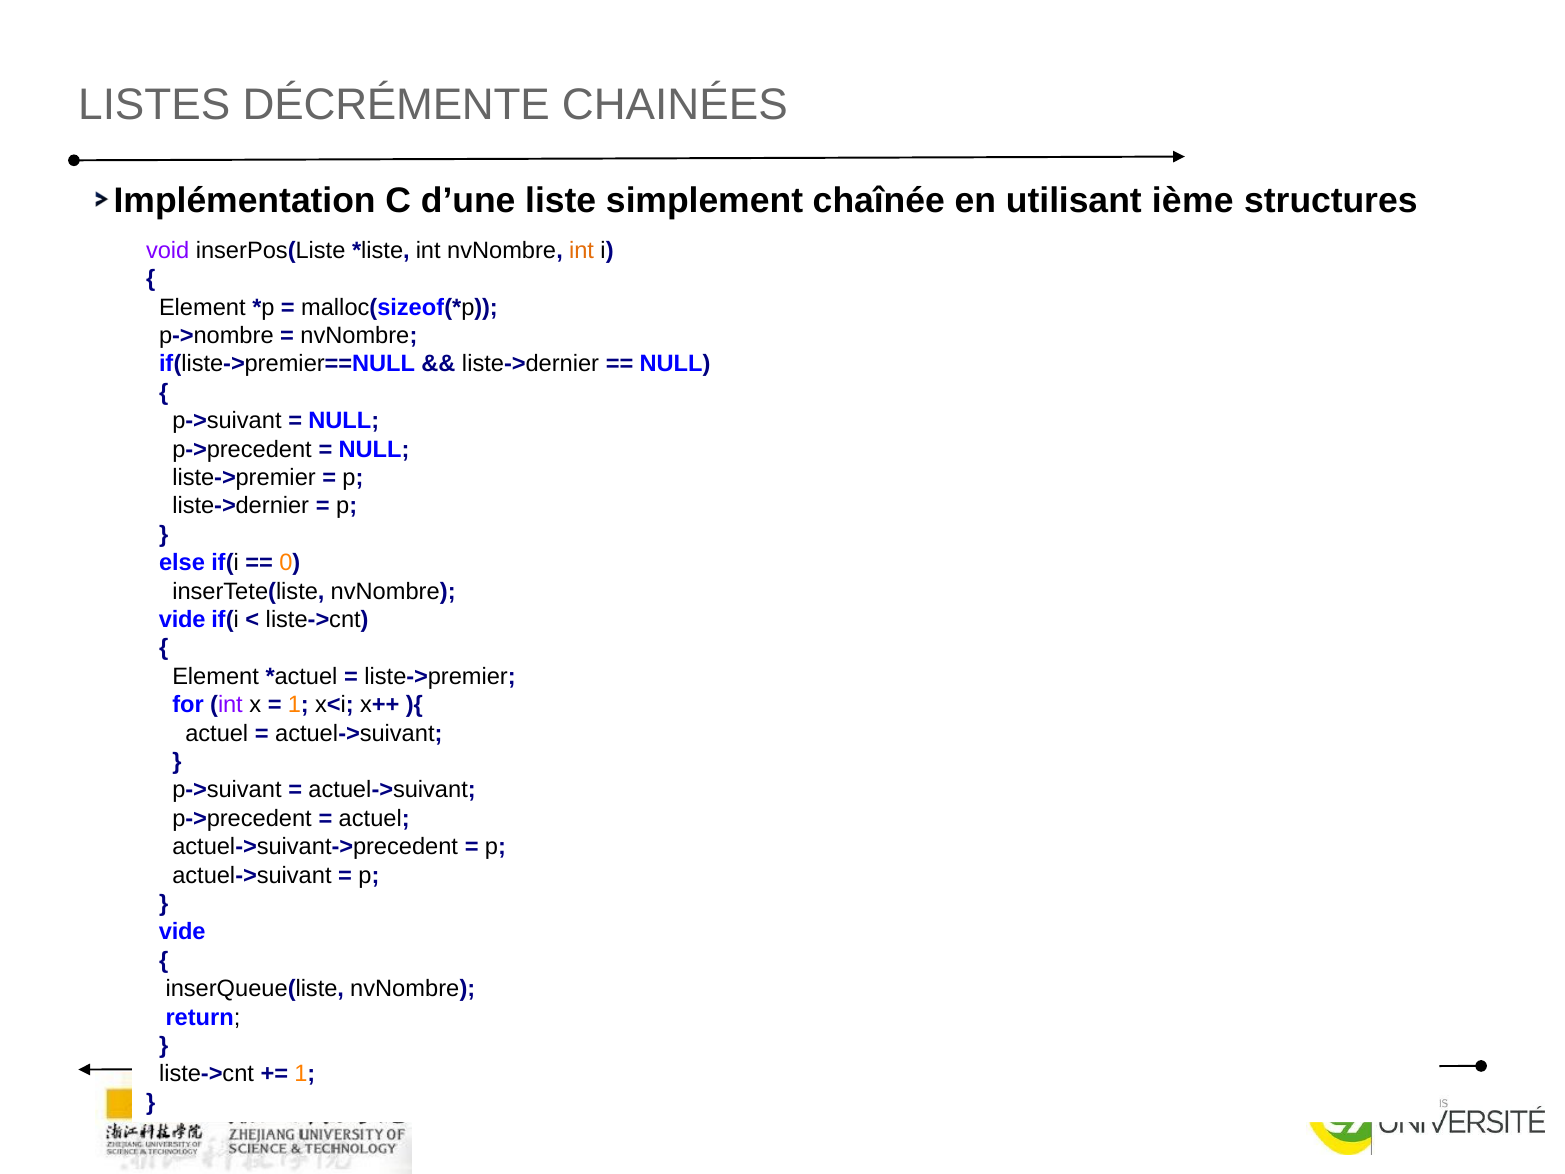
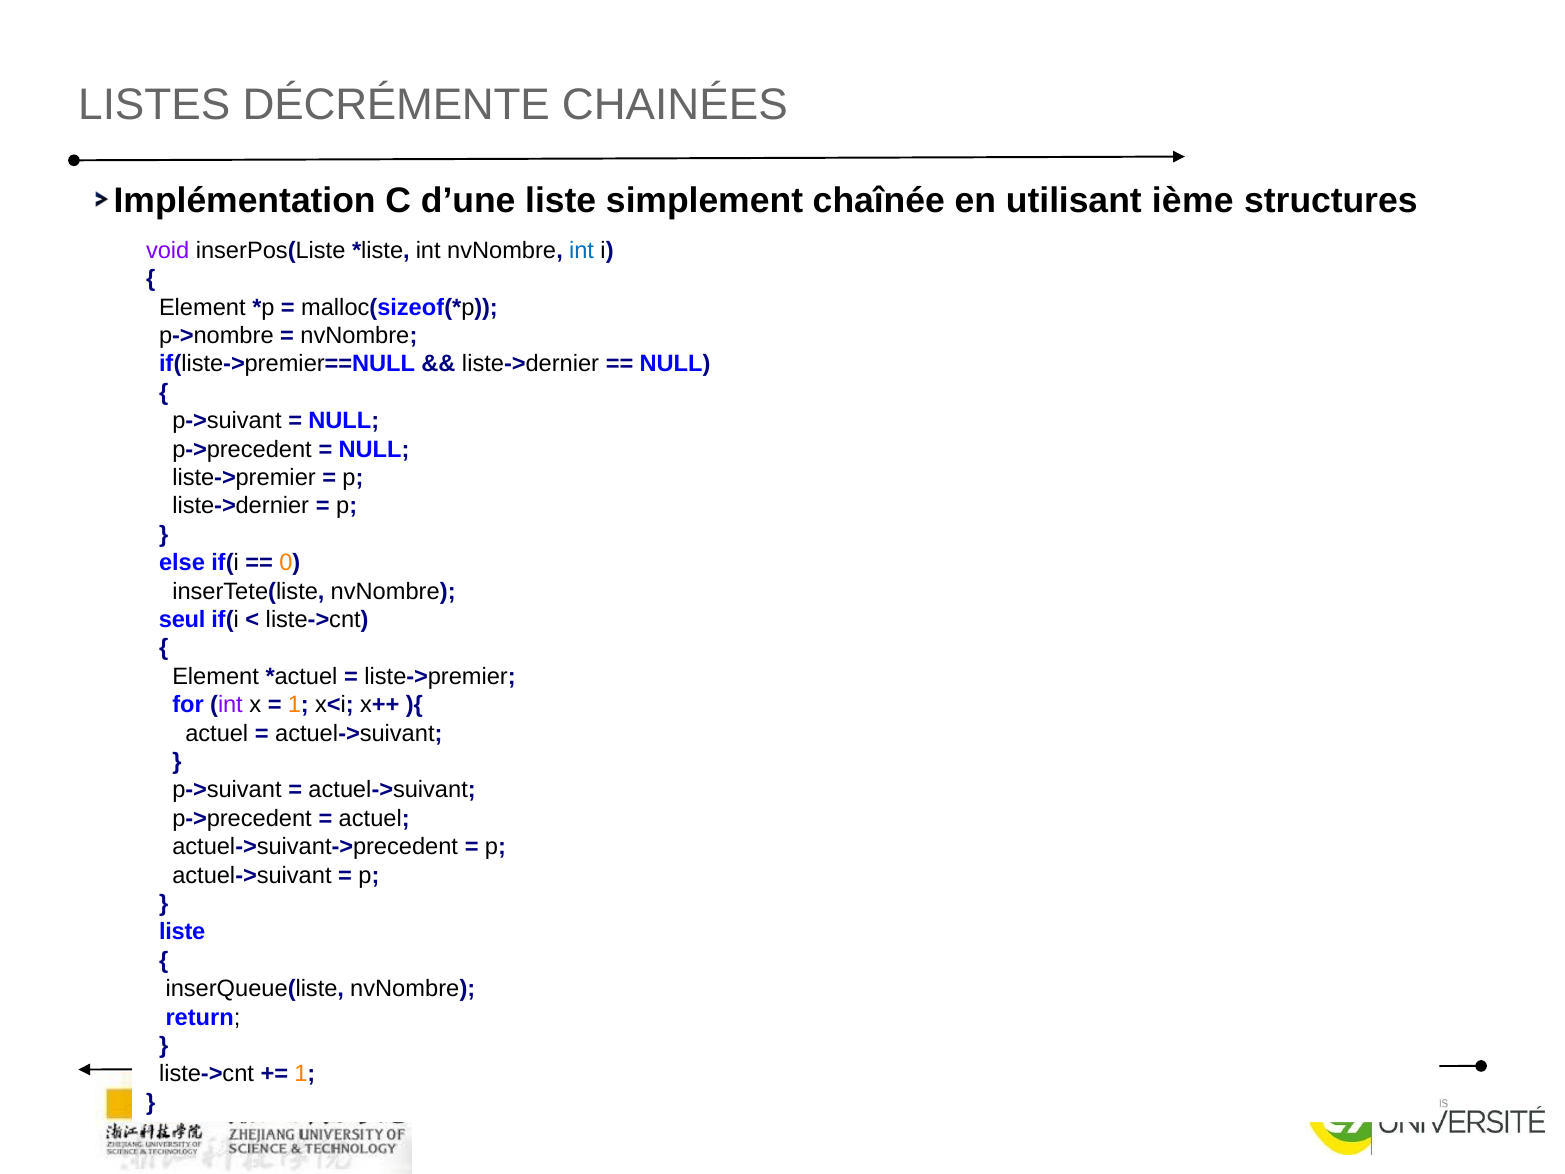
int at (582, 250) colour: orange -> blue
vide at (182, 620): vide -> seul
vide at (182, 932): vide -> liste
